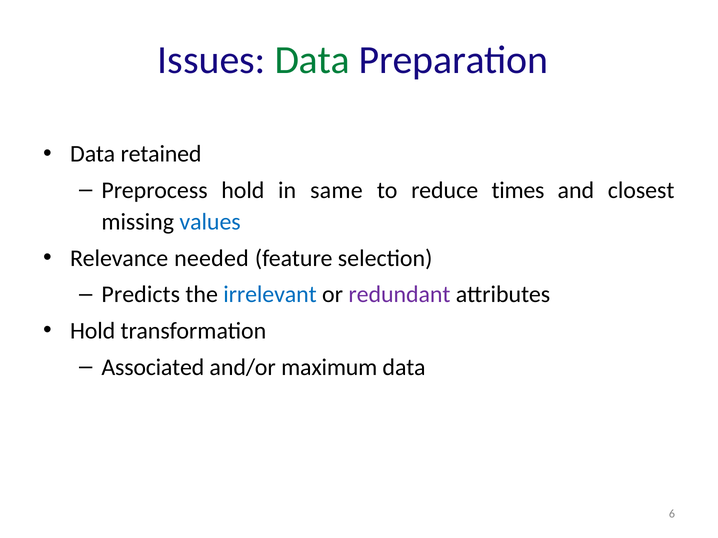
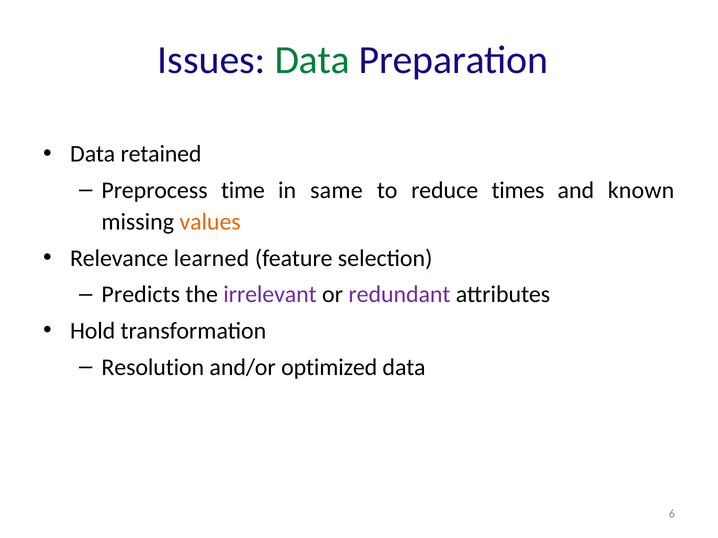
Preprocess hold: hold -> time
closest: closest -> known
values colour: blue -> orange
needed: needed -> learned
irrelevant colour: blue -> purple
Associated: Associated -> Resolution
maximum: maximum -> optimized
